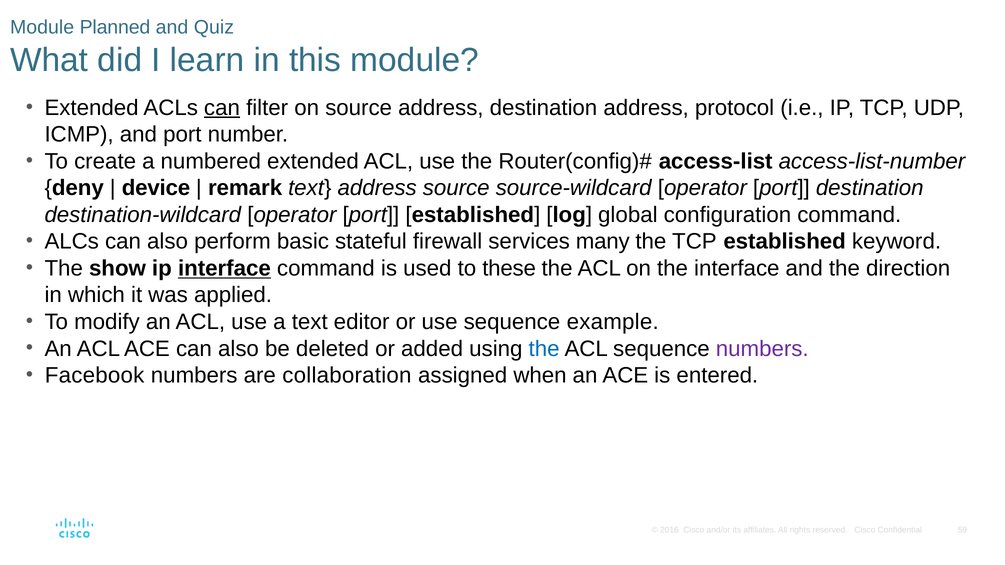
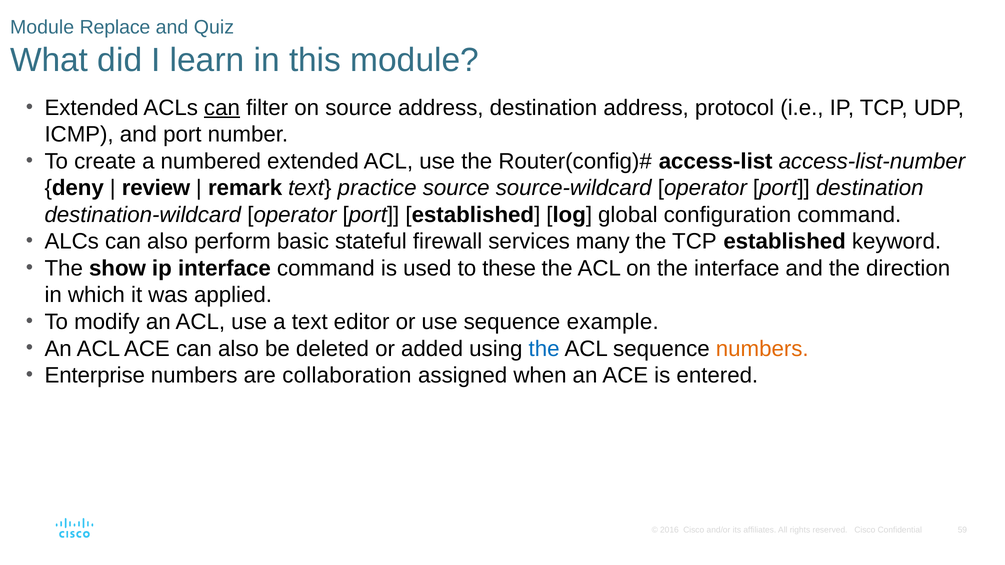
Planned: Planned -> Replace
device: device -> review
text address: address -> practice
interface at (224, 268) underline: present -> none
numbers at (762, 349) colour: purple -> orange
Facebook: Facebook -> Enterprise
